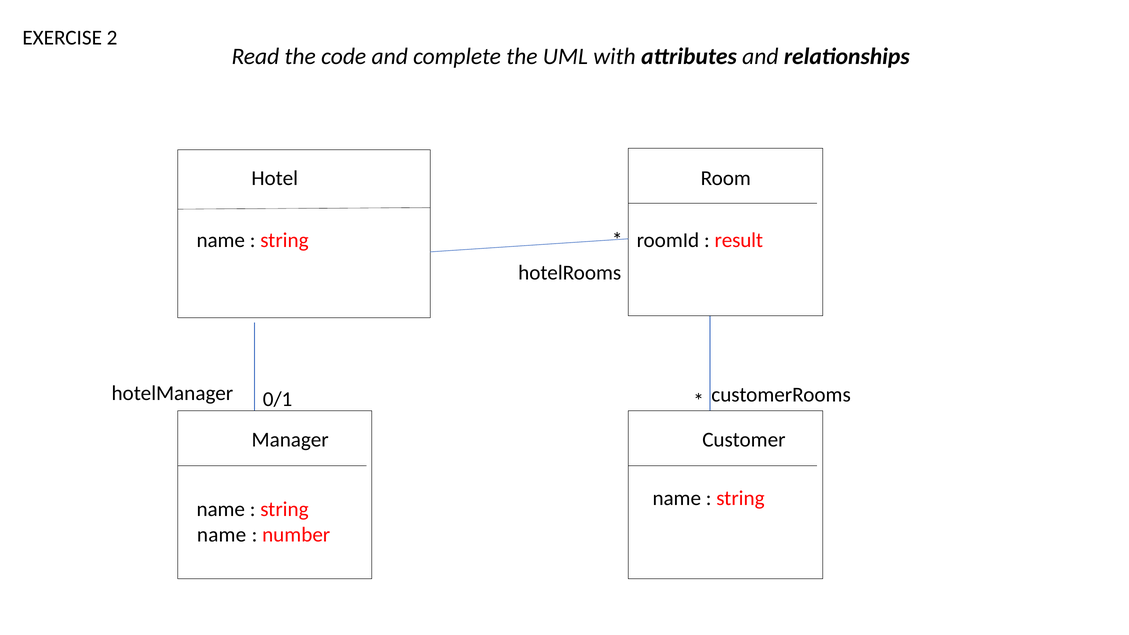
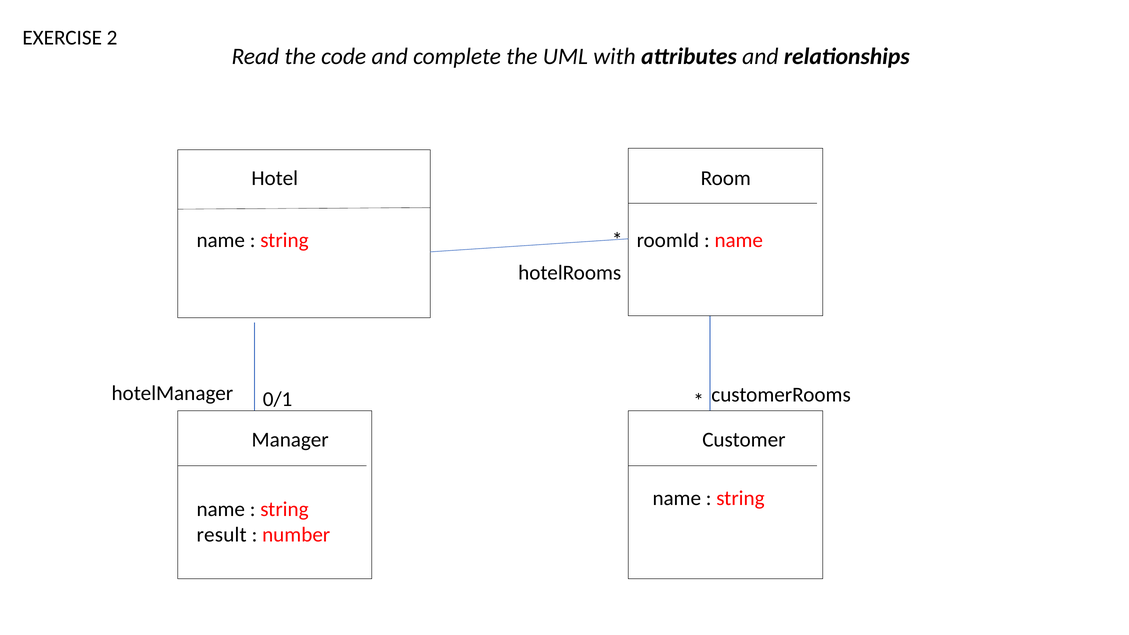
result at (739, 240): result -> name
name at (222, 535): name -> result
